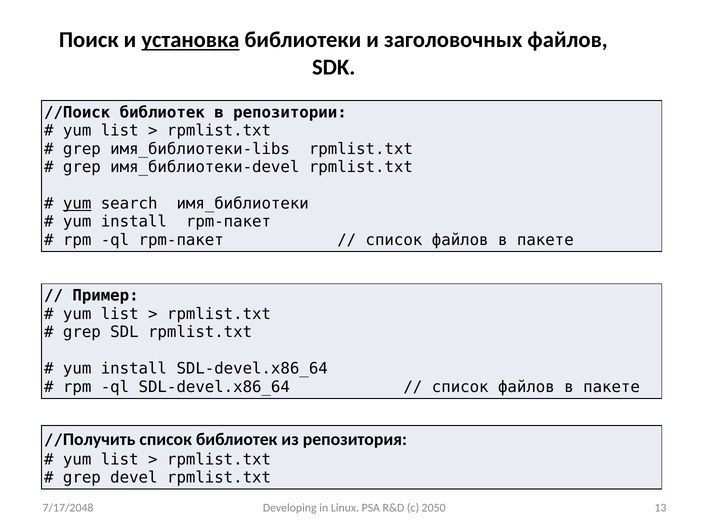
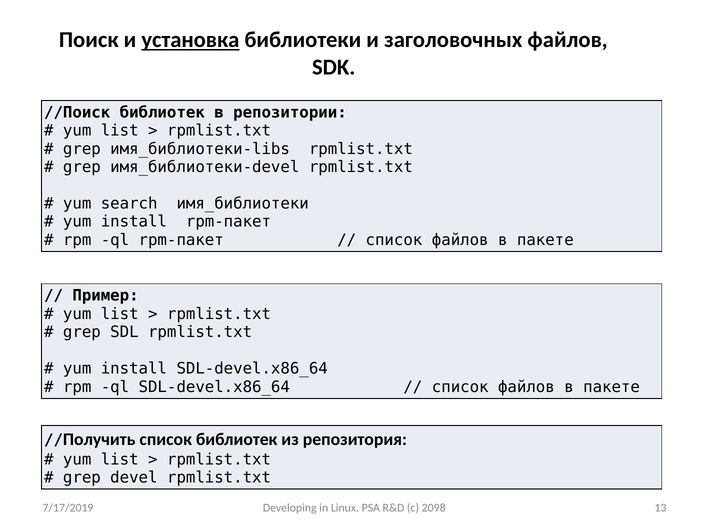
yum at (77, 203) underline: present -> none
2050: 2050 -> 2098
7/17/2048: 7/17/2048 -> 7/17/2019
